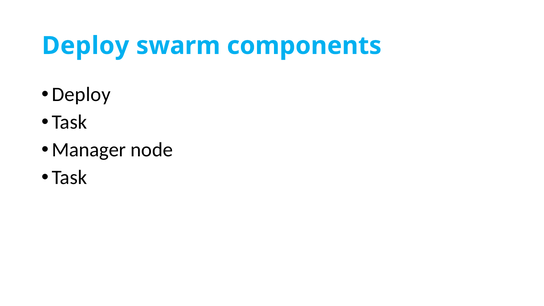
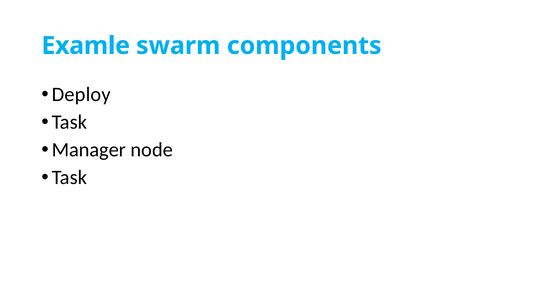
Deploy at (85, 46): Deploy -> Examle
